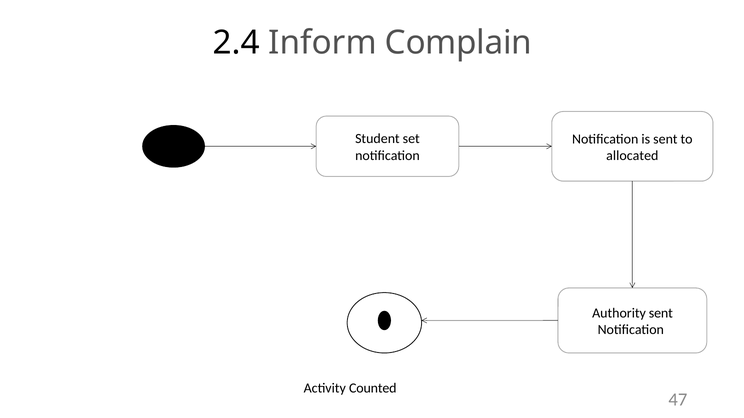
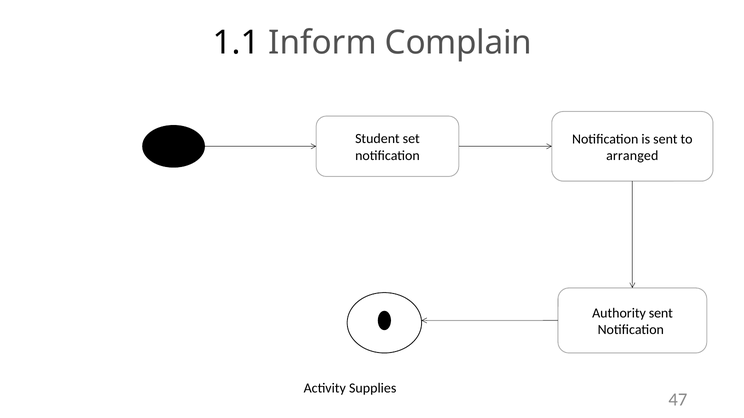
2.4: 2.4 -> 1.1
allocated: allocated -> arranged
Counted: Counted -> Supplies
